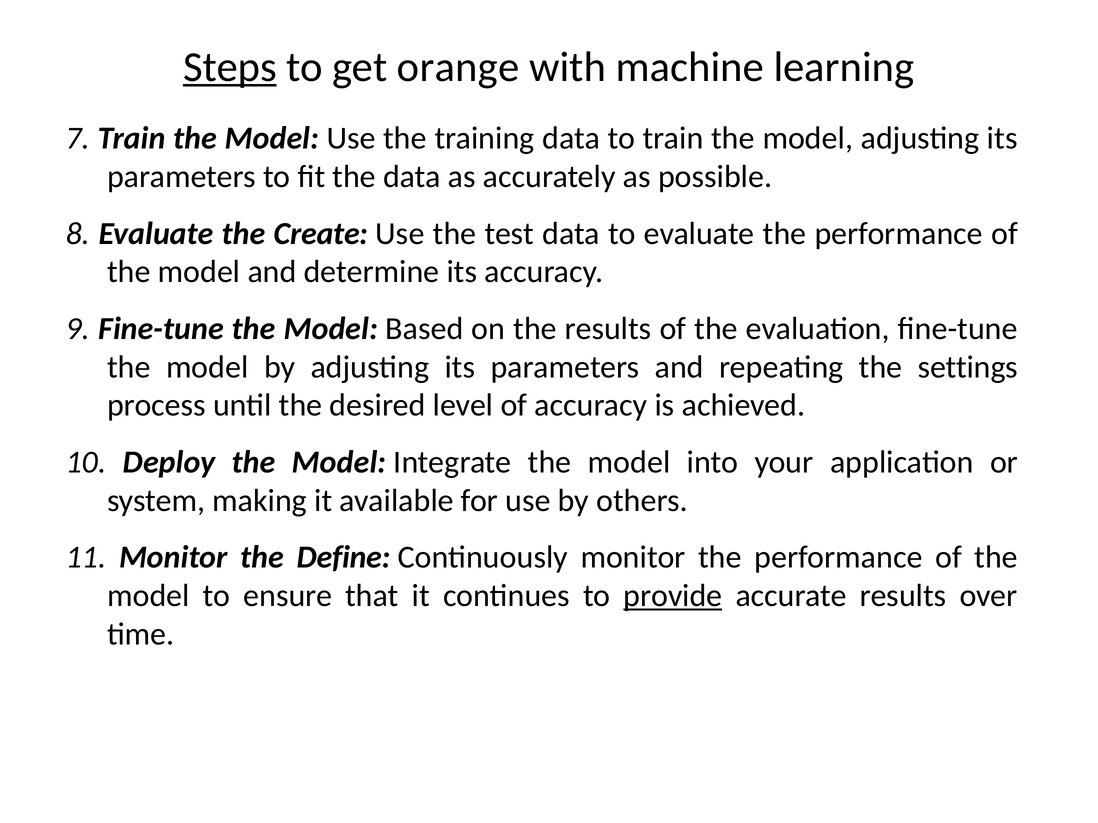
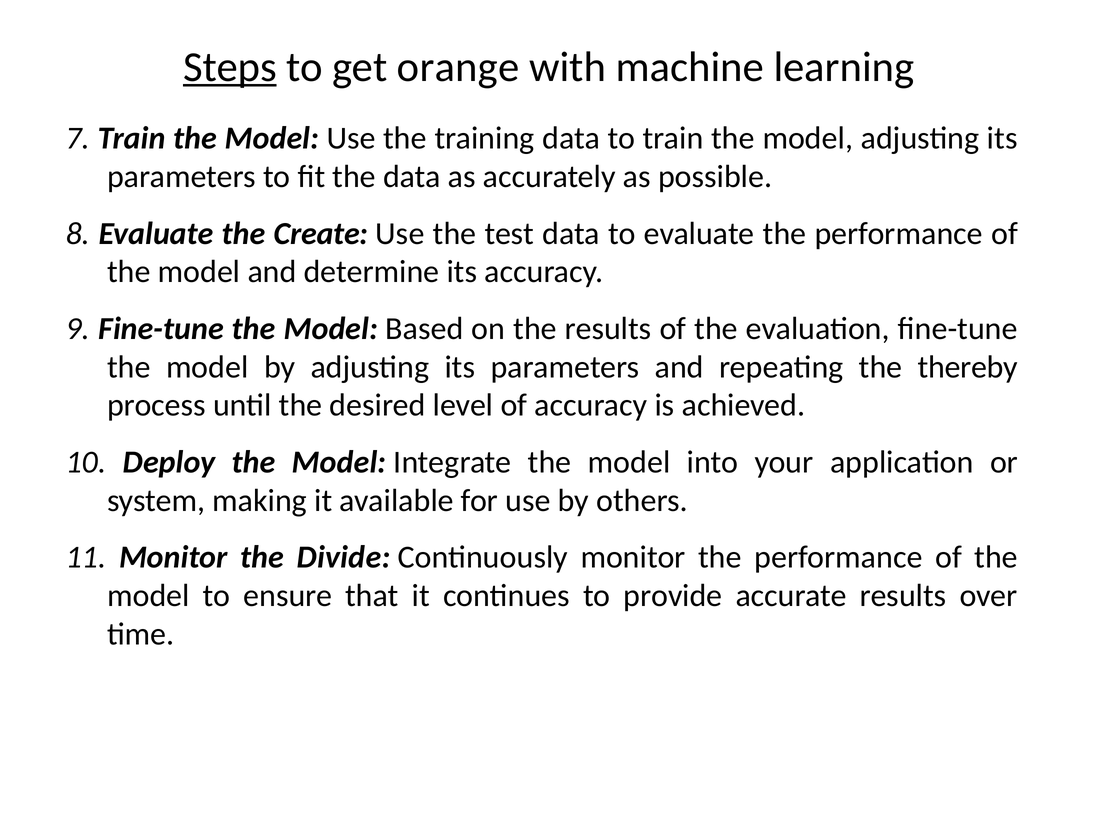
settings: settings -> thereby
Define: Define -> Divide
provide underline: present -> none
